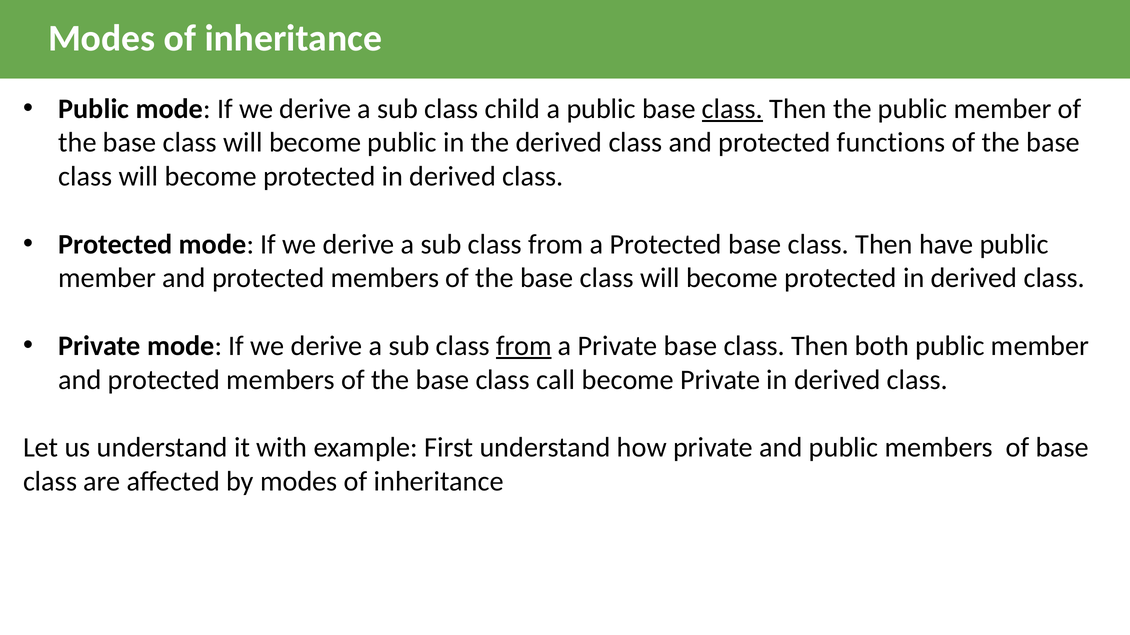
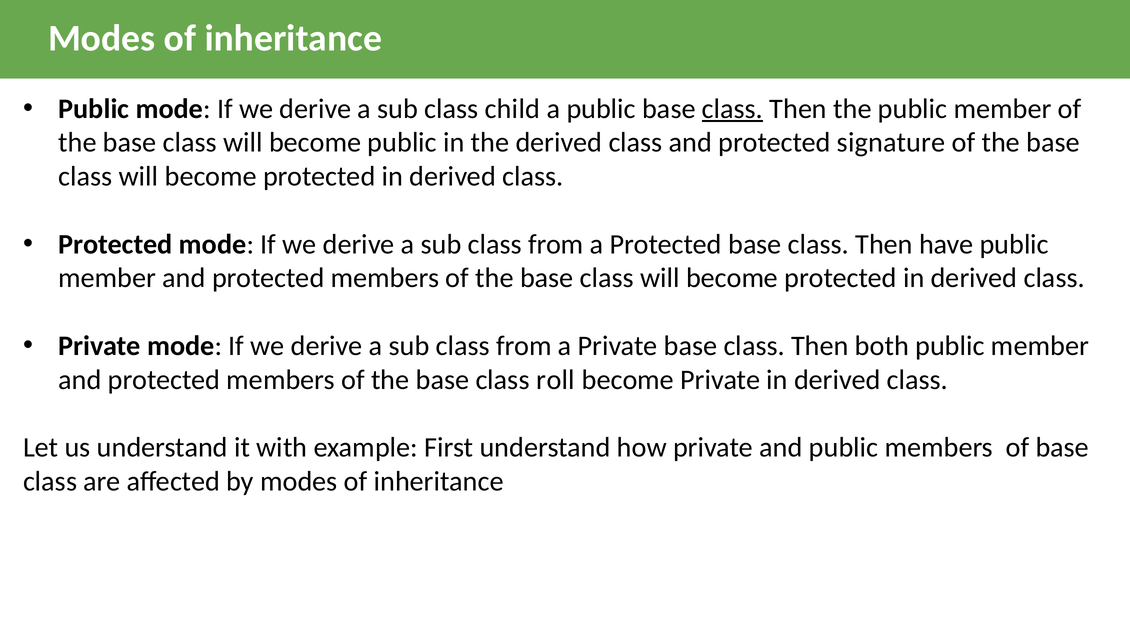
functions: functions -> signature
from at (524, 346) underline: present -> none
call: call -> roll
